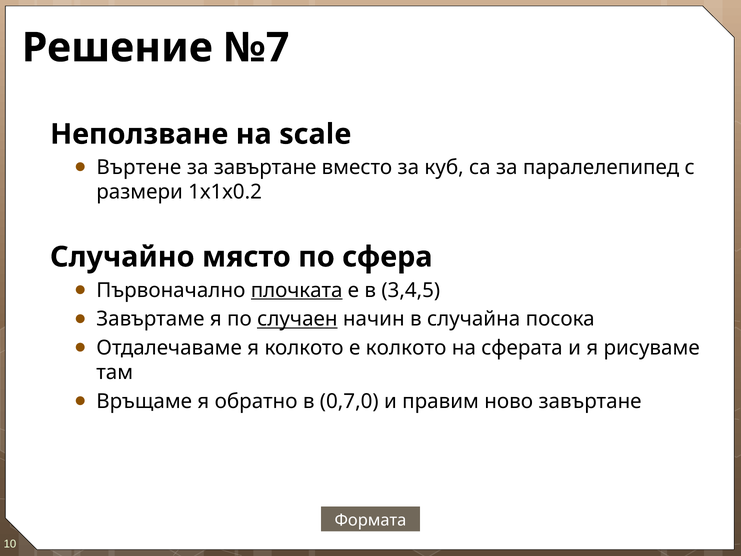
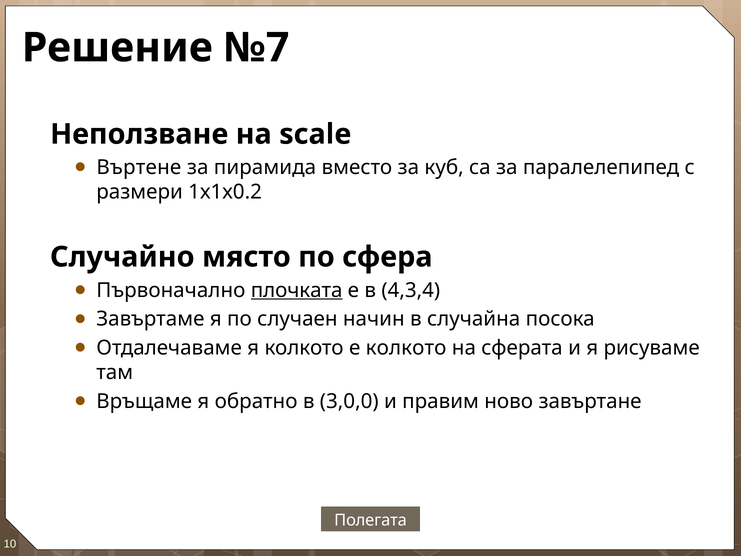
за завъртане: завъртане -> пирамида
3,4,5: 3,4,5 -> 4,3,4
случаен underline: present -> none
0,7,0: 0,7,0 -> 3,0,0
Формата: Формата -> Полегата
